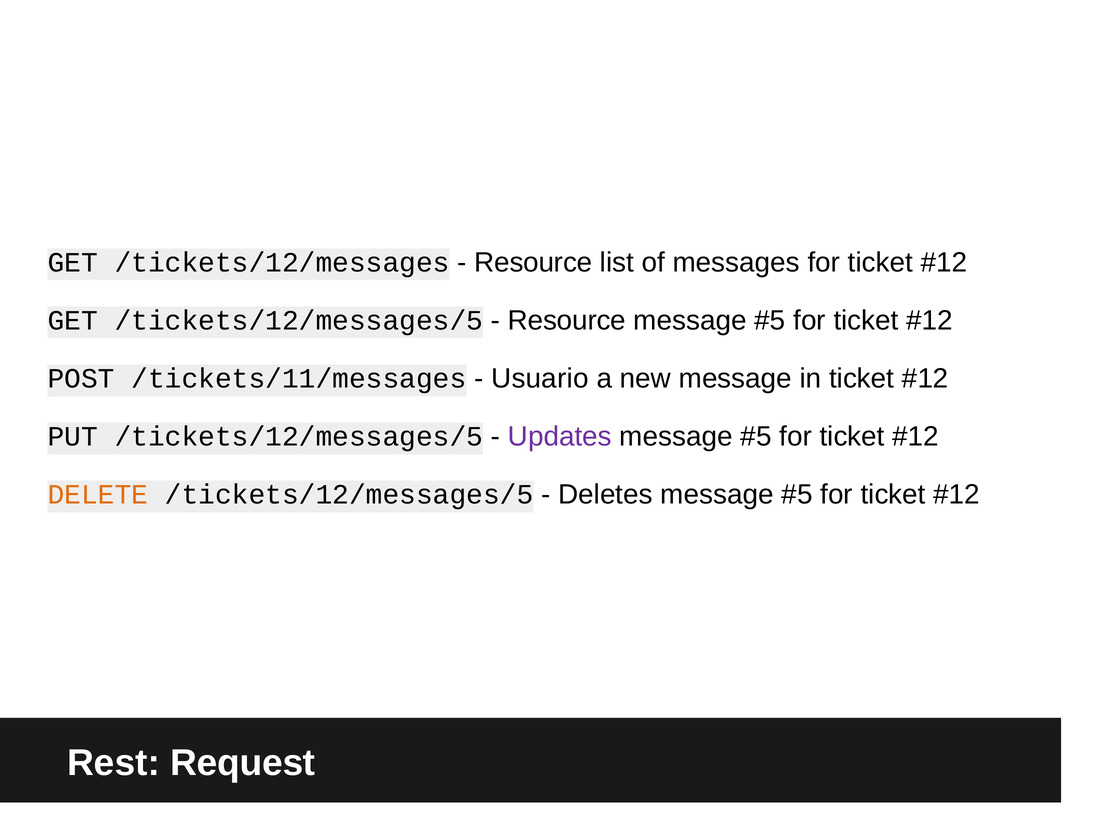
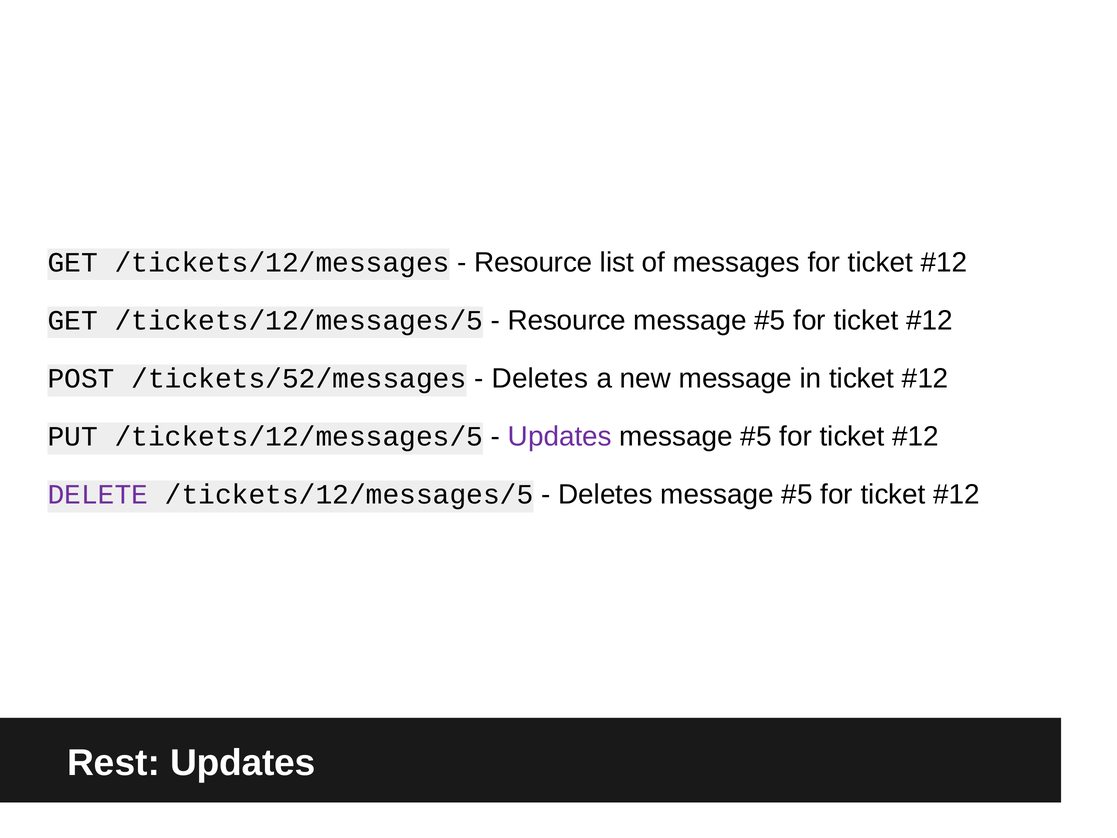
/tickets/11/messages: /tickets/11/messages -> /tickets/52/messages
Usuario at (540, 378): Usuario -> Deletes
DELETE colour: orange -> purple
Rest Request: Request -> Updates
